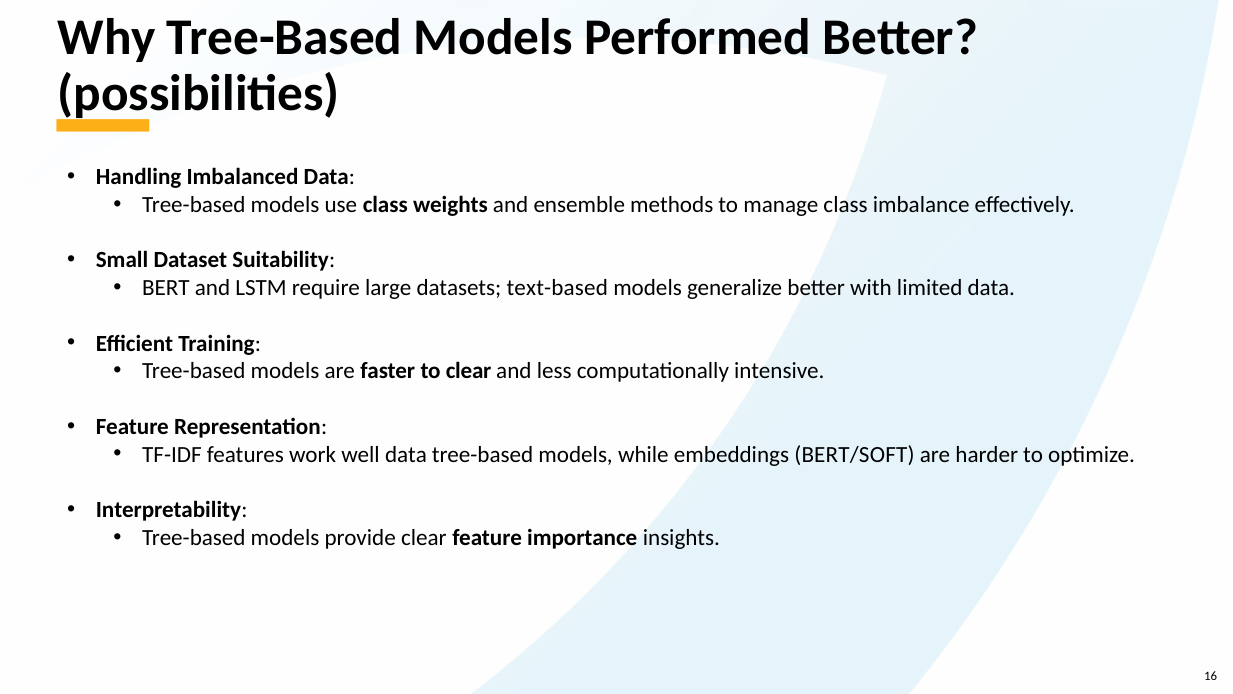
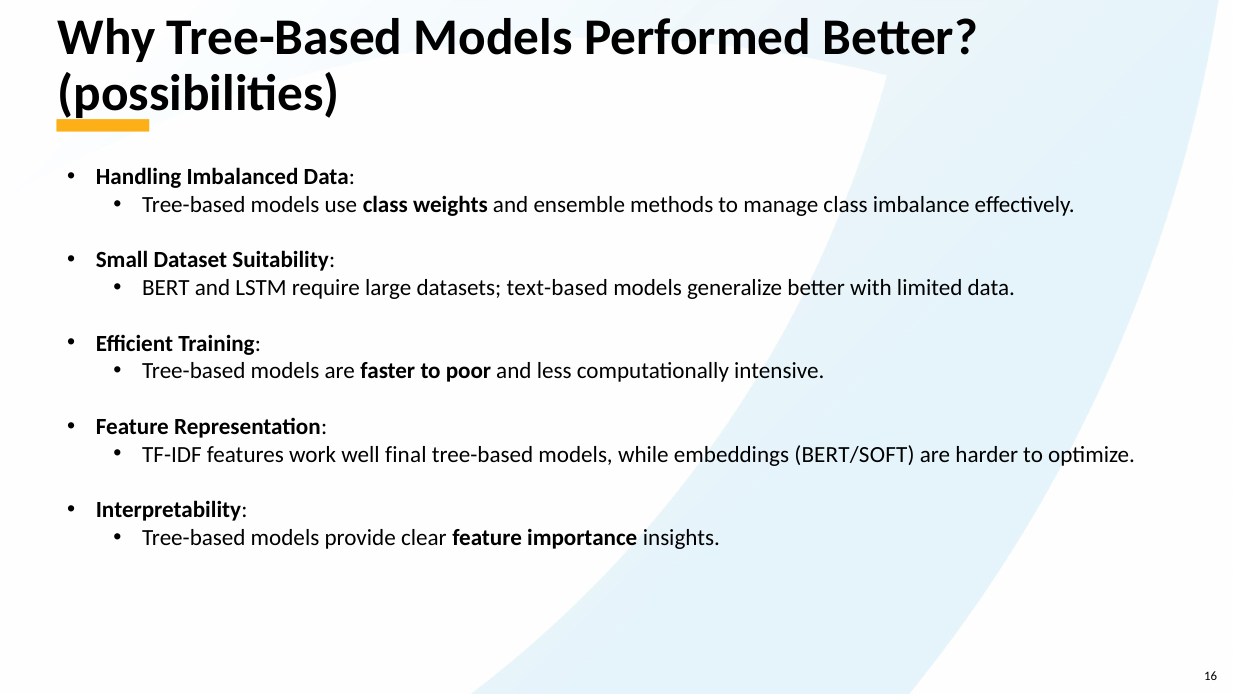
to clear: clear -> poor
well data: data -> final
